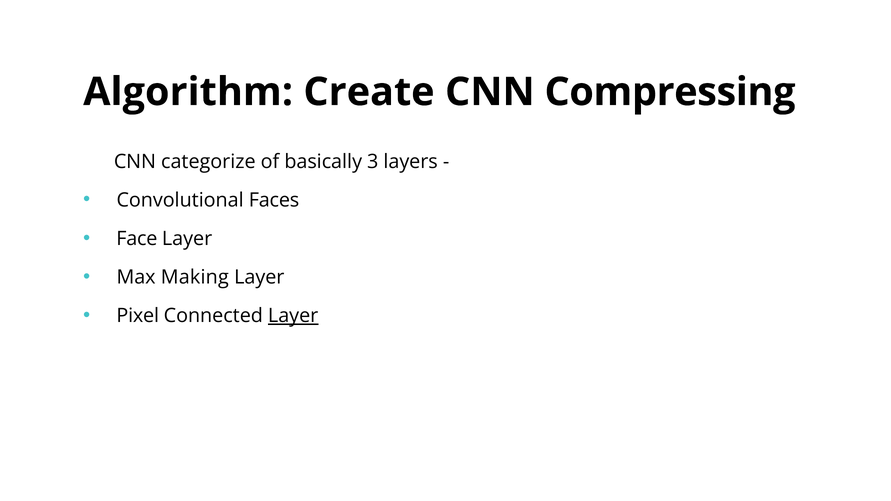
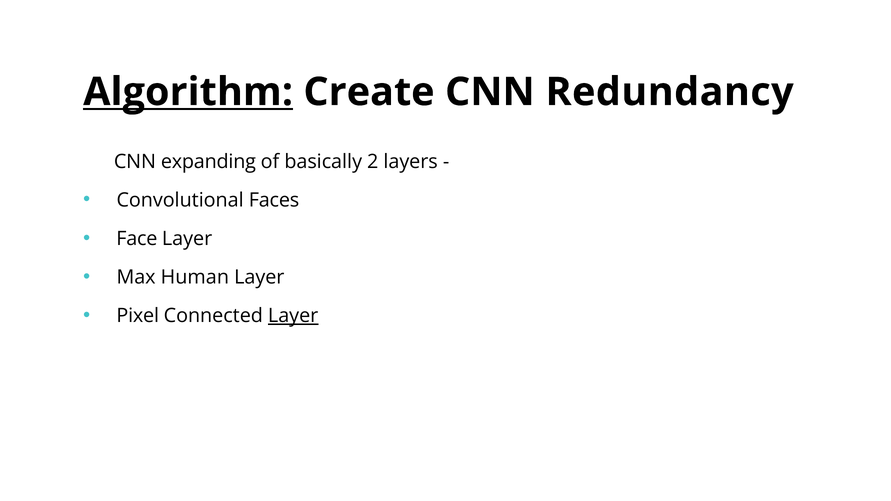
Algorithm underline: none -> present
Compressing: Compressing -> Redundancy
categorize: categorize -> expanding
3: 3 -> 2
Making: Making -> Human
